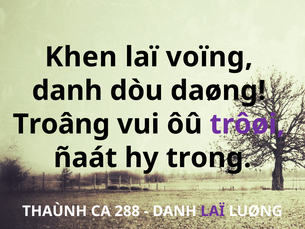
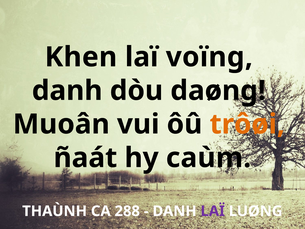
Troâng: Troâng -> Muoân
trôøi colour: purple -> orange
trong: trong -> caùm
